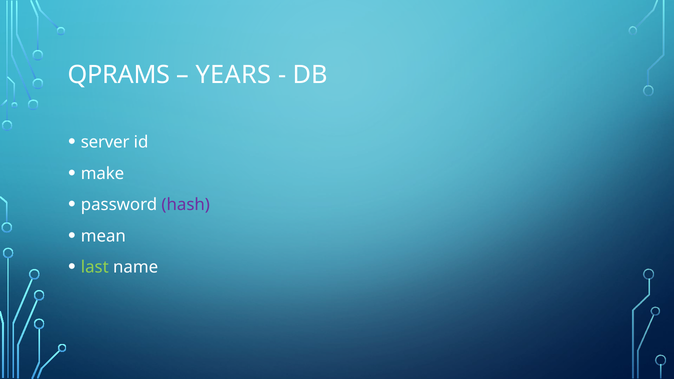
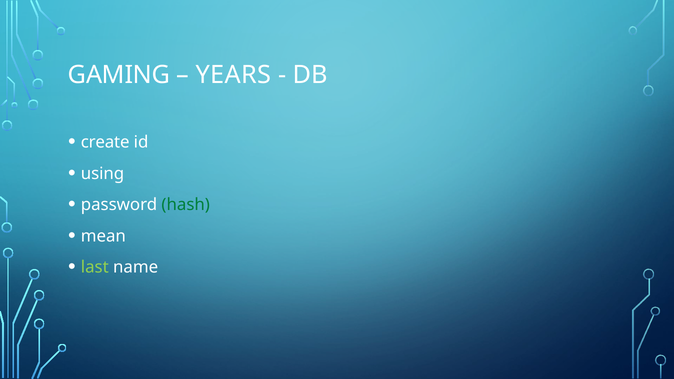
QPRAMS: QPRAMS -> GAMING
server: server -> create
make: make -> using
hash colour: purple -> green
